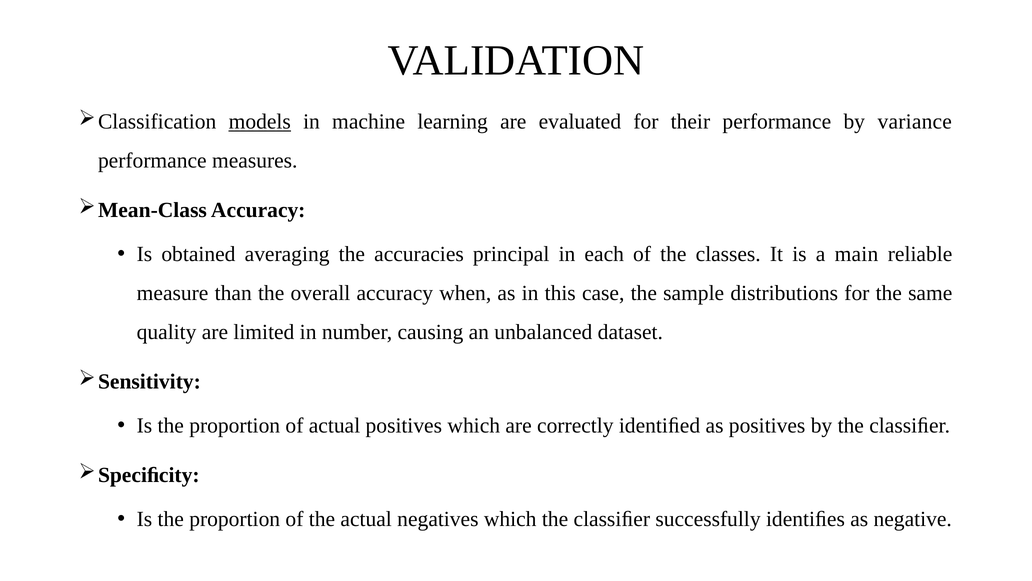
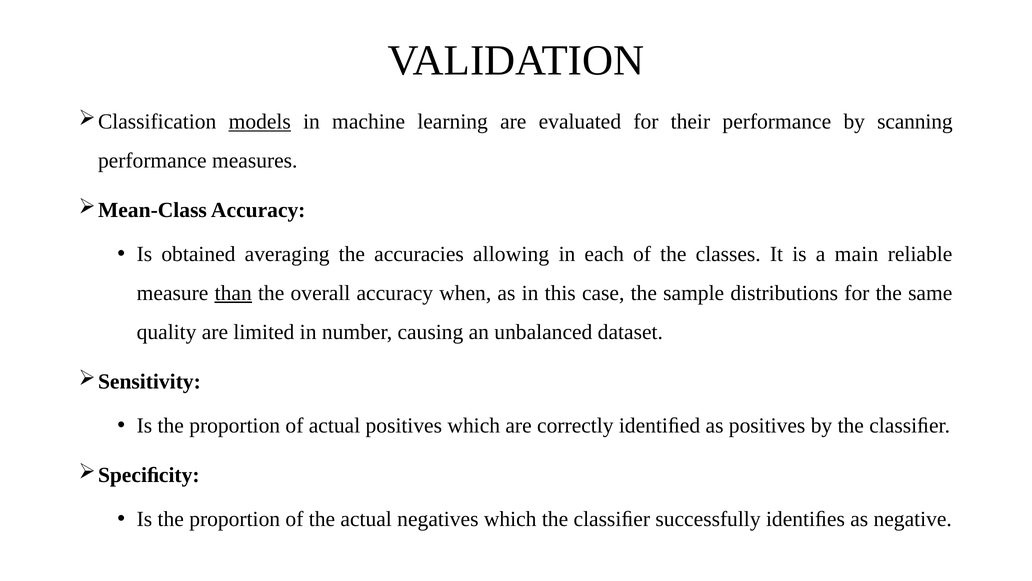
variance: variance -> scanning
principal: principal -> allowing
than underline: none -> present
